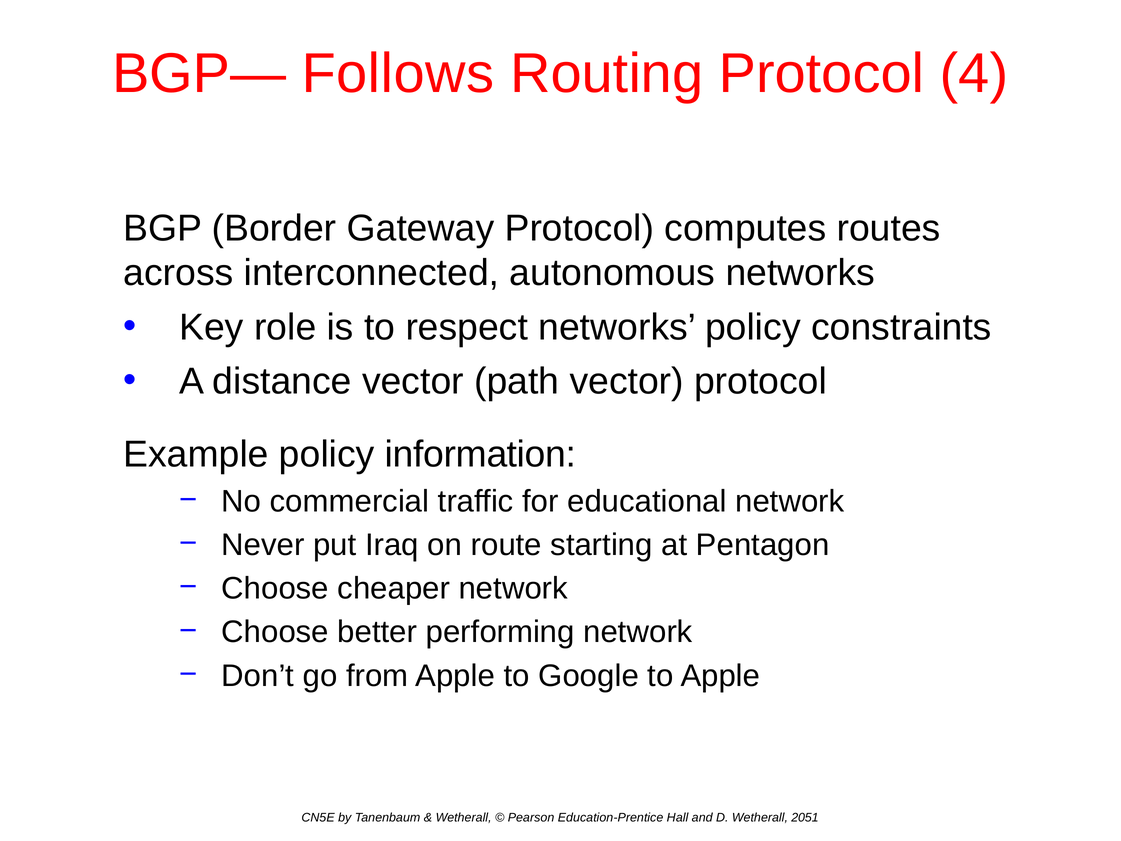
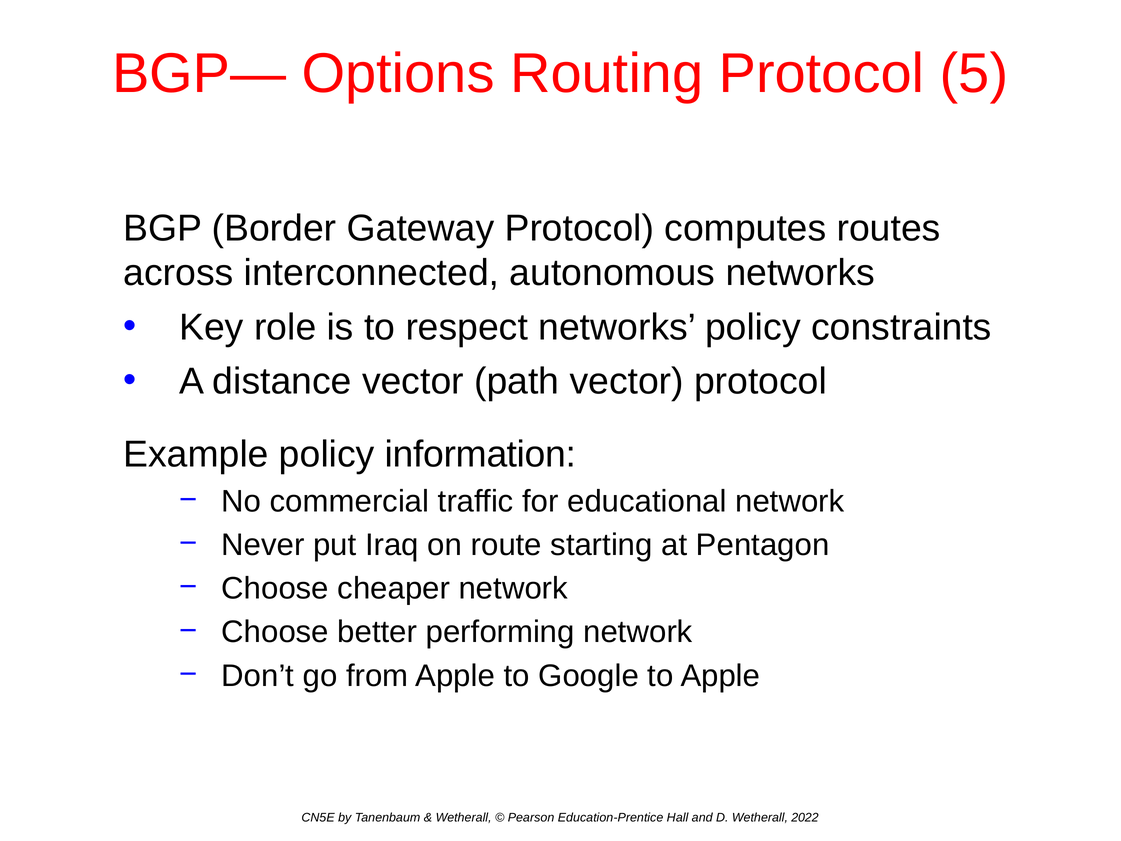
Follows: Follows -> Options
4: 4 -> 5
2051: 2051 -> 2022
